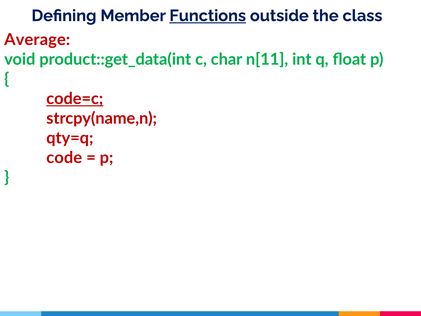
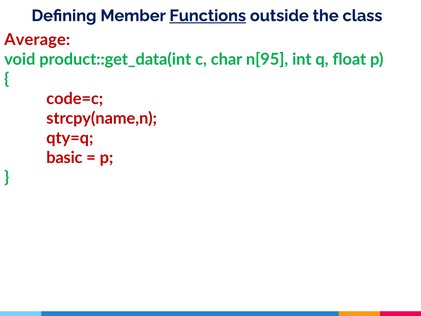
n[11: n[11 -> n[95
code=c underline: present -> none
code: code -> basic
